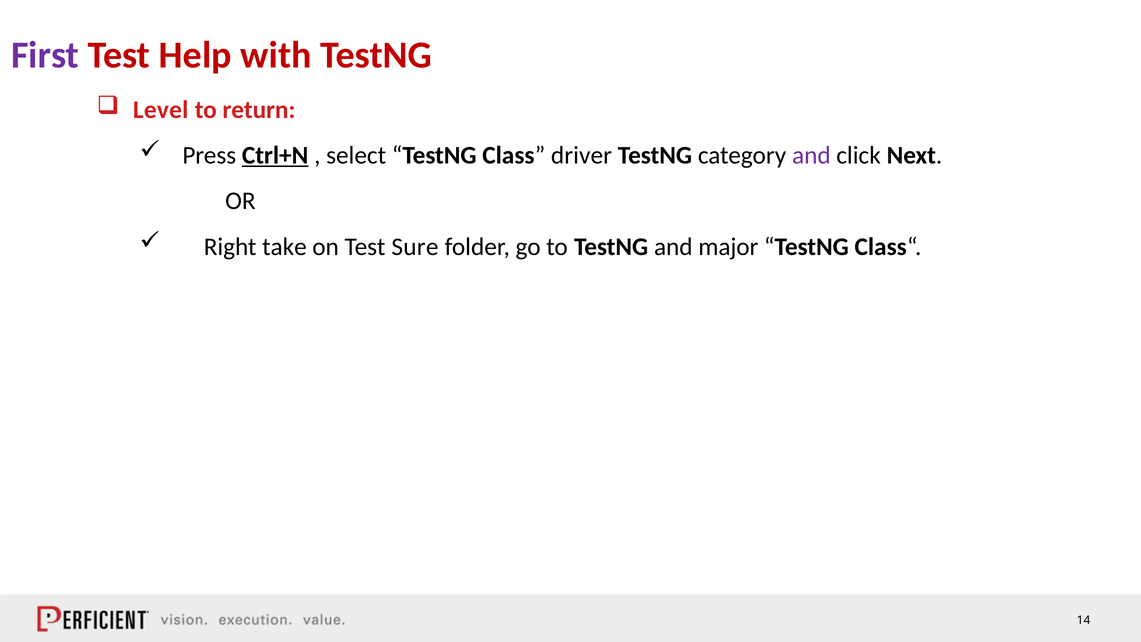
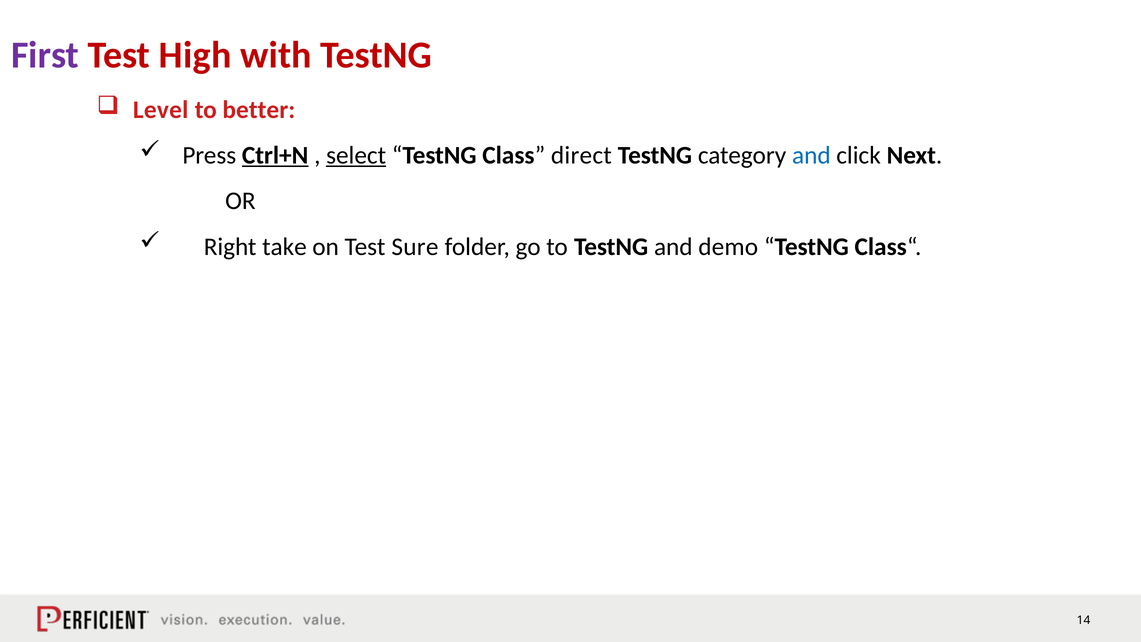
Help: Help -> High
return: return -> better
select underline: none -> present
driver: driver -> direct
and at (811, 155) colour: purple -> blue
major: major -> demo
